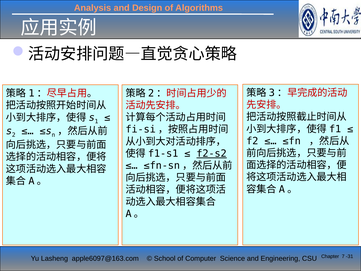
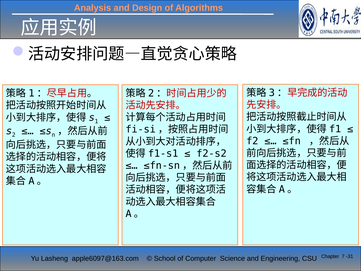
f2-s2 underline: present -> none
